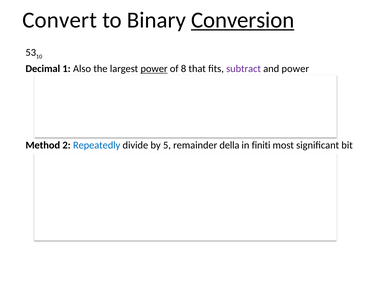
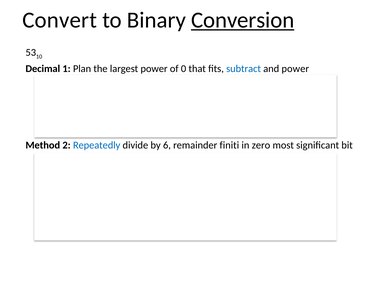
Also: Also -> Plan
power at (154, 69) underline: present -> none
of 8: 8 -> 0
subtract colour: purple -> blue
by 5: 5 -> 6
della: della -> finiti
finiti: finiti -> zero
